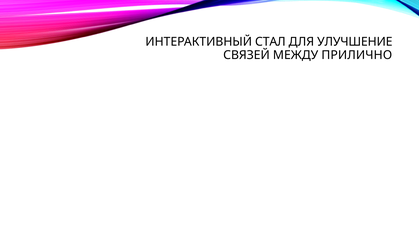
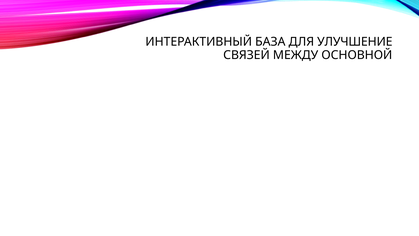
СТАЛ: СТАЛ -> БАЗА
ПРИЛИЧНО: ПРИЛИЧНО -> ОСНОВНОЙ
